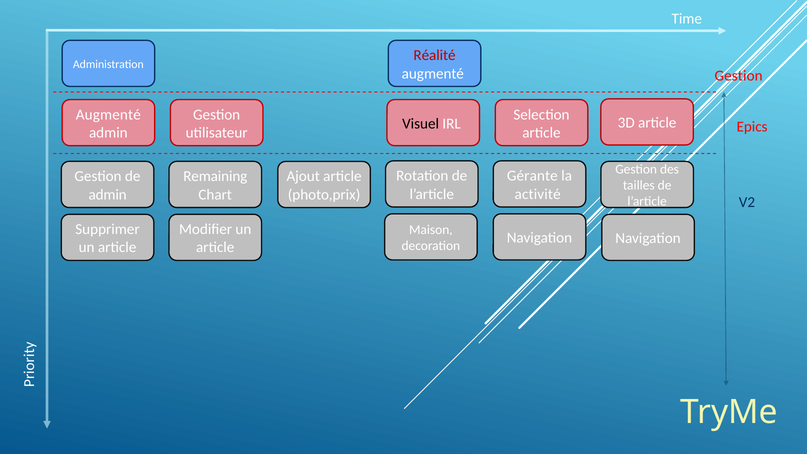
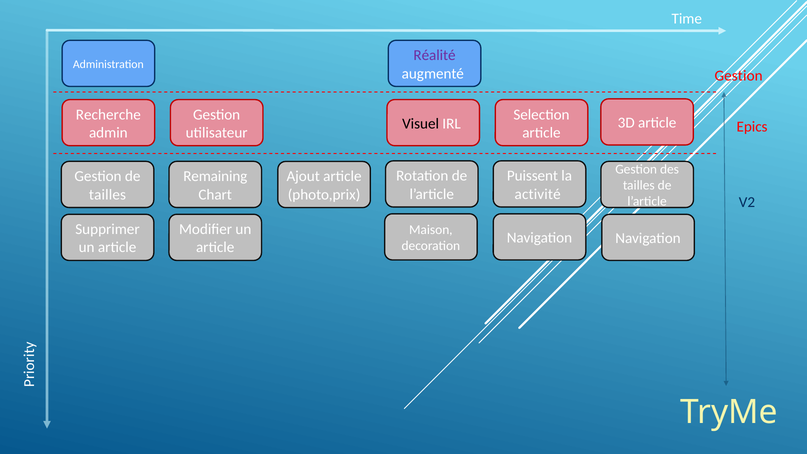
Réalité colour: red -> purple
Augmenté at (108, 115): Augmenté -> Recherche
Gérante: Gérante -> Puissent
admin at (108, 195): admin -> tailles
